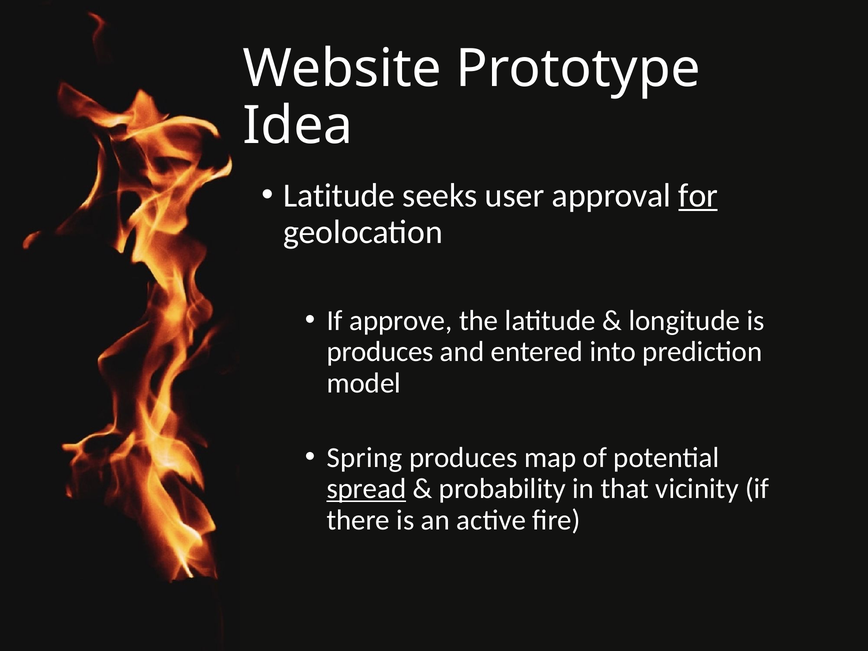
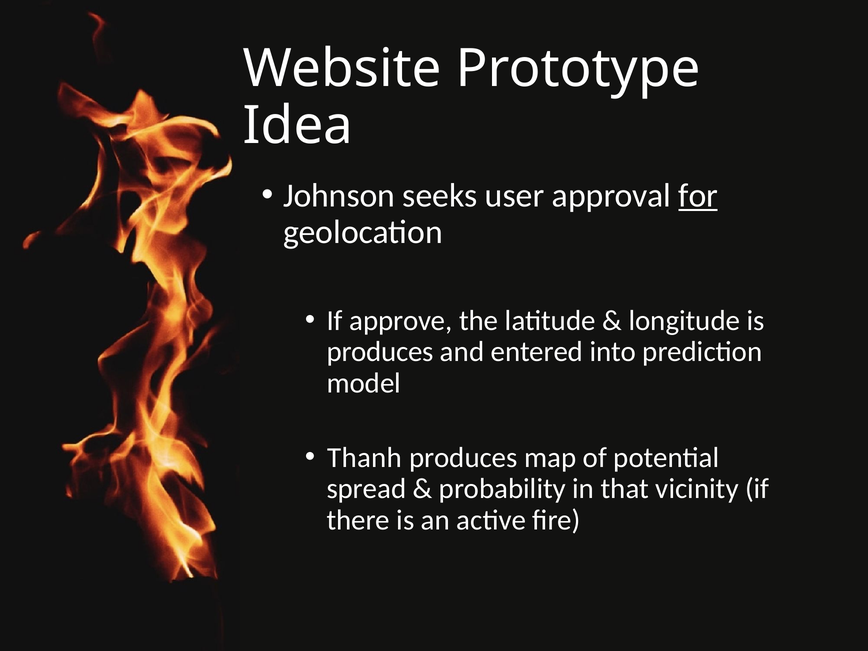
Latitude at (339, 196): Latitude -> Johnson
Spring: Spring -> Thanh
spread underline: present -> none
